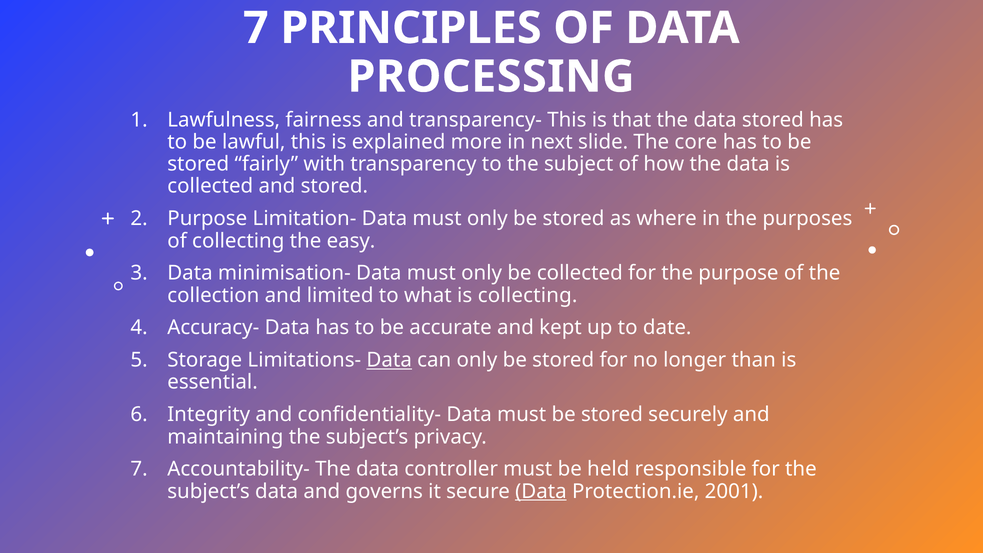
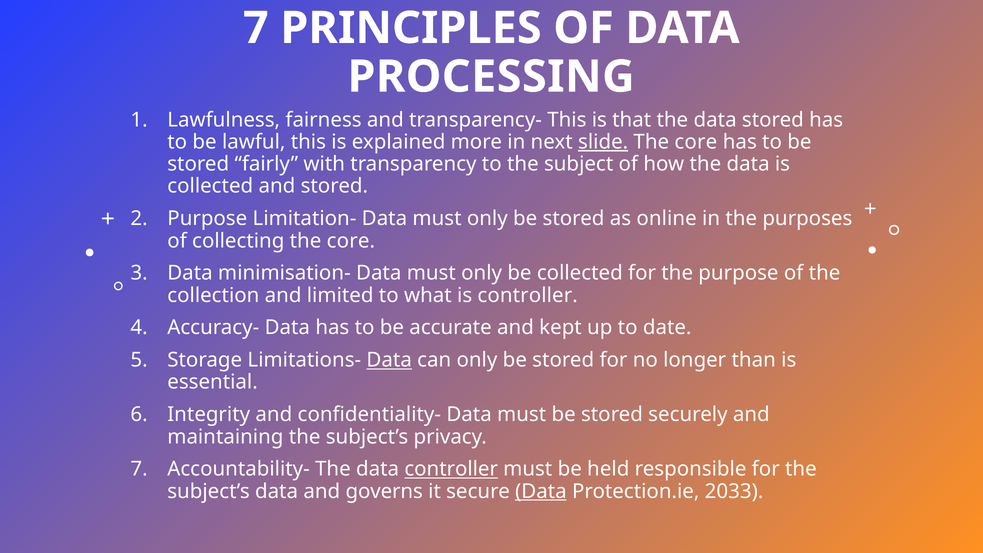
slide underline: none -> present
where: where -> online
collecting the easy: easy -> core
is collecting: collecting -> controller
controller at (451, 469) underline: none -> present
2001: 2001 -> 2033
